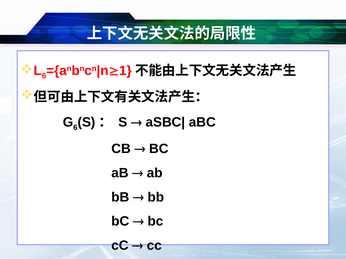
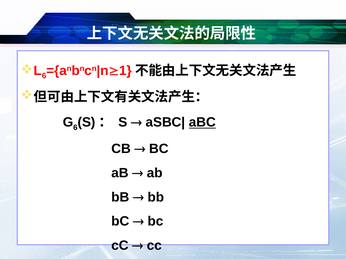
aBC underline: none -> present
